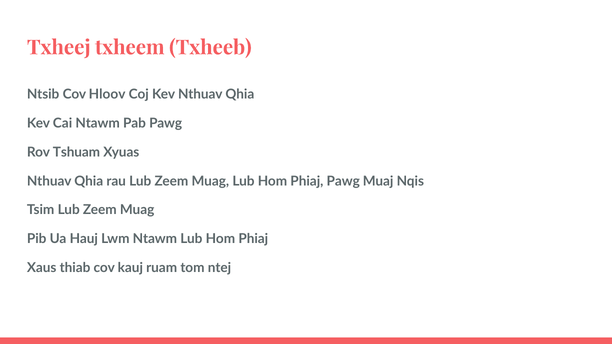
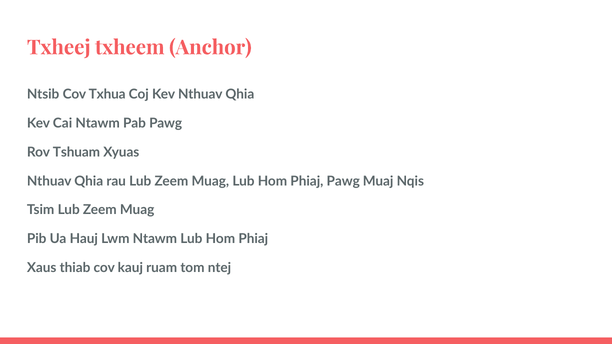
Txheeb: Txheeb -> Anchor
Hloov: Hloov -> Txhua
